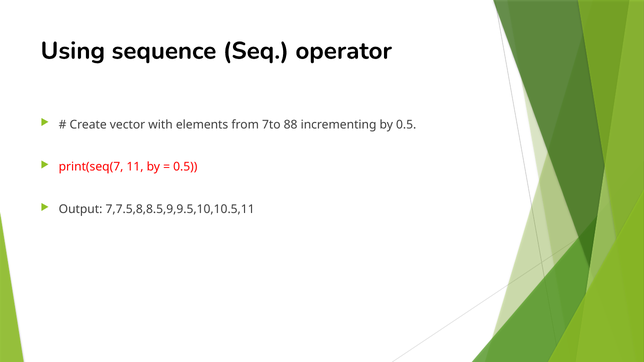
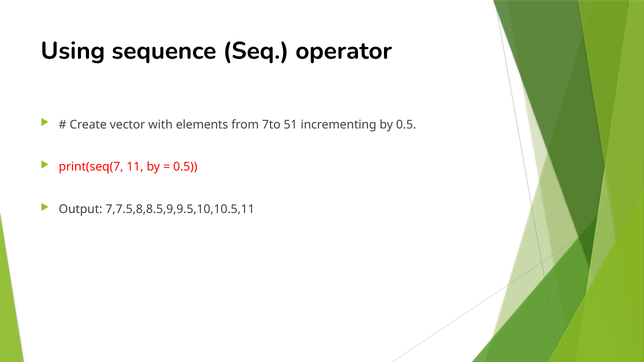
88: 88 -> 51
